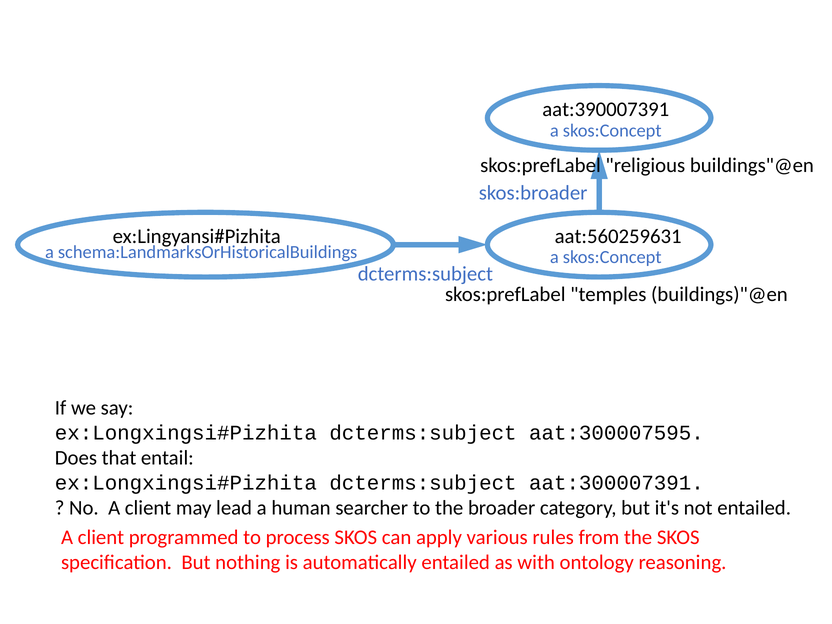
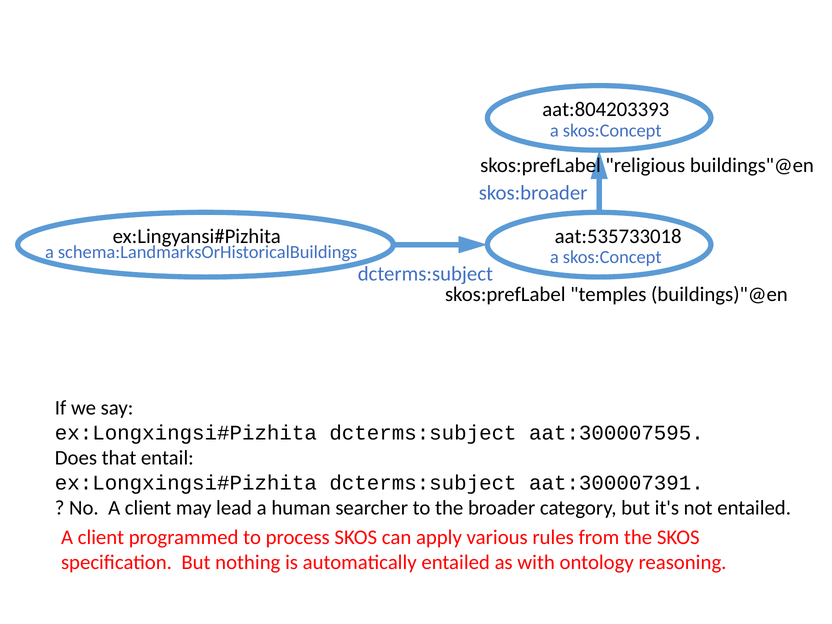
aat:390007391: aat:390007391 -> aat:804203393
aat:560259631: aat:560259631 -> aat:535733018
